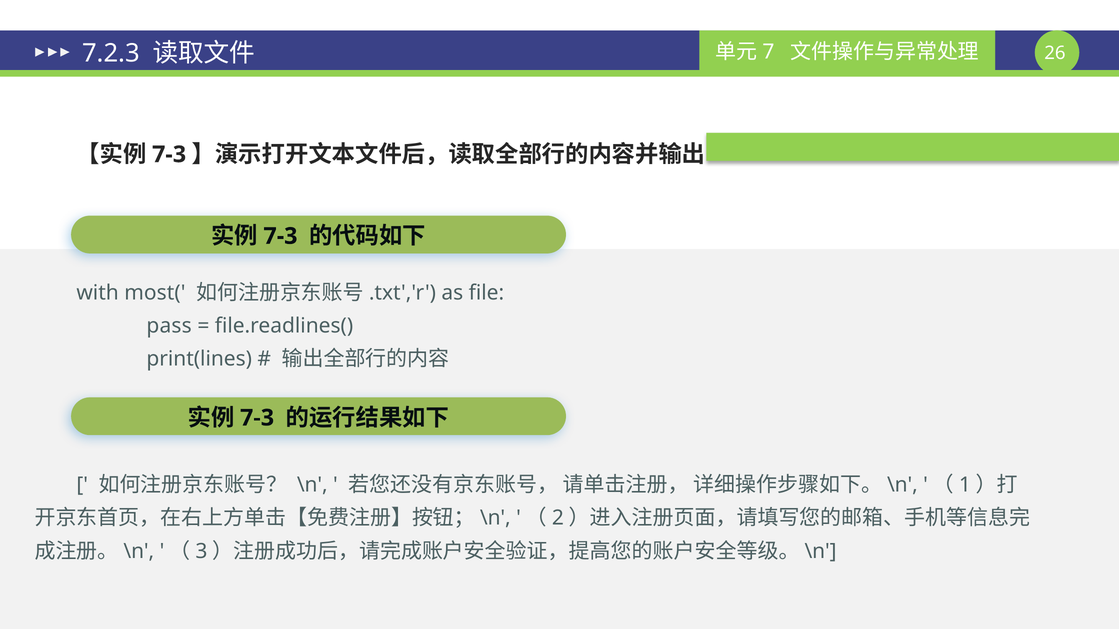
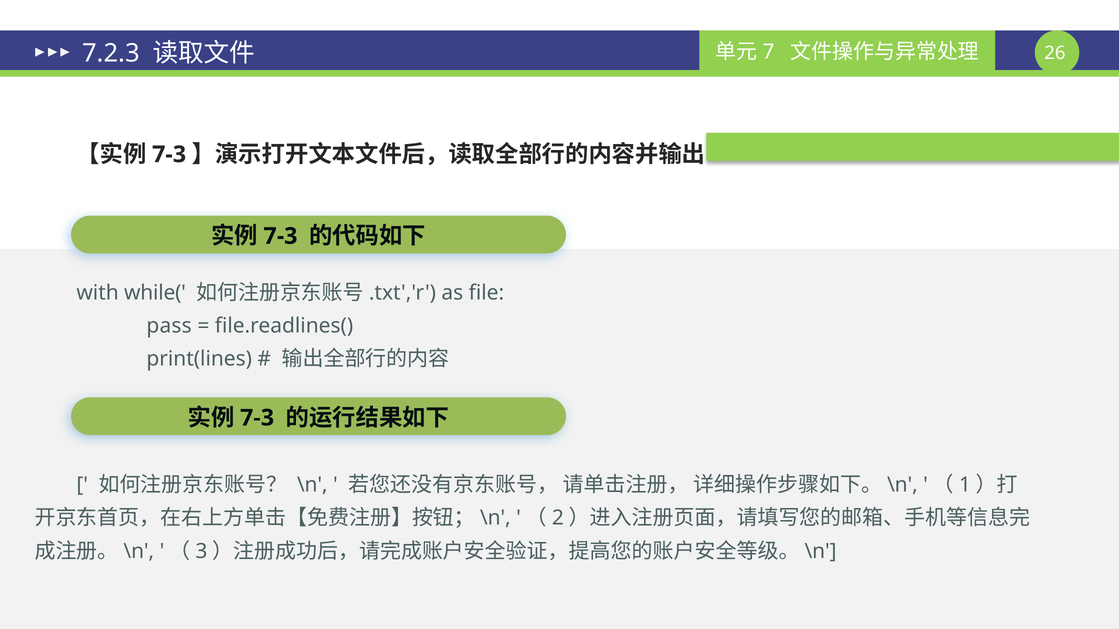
most(: most( -> while(
